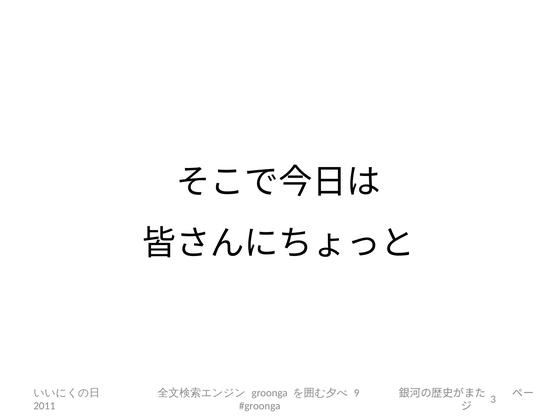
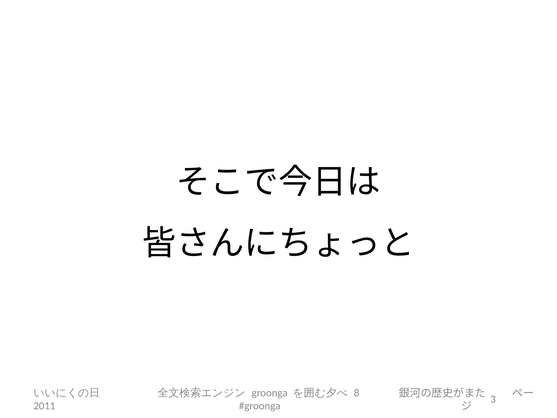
9: 9 -> 8
